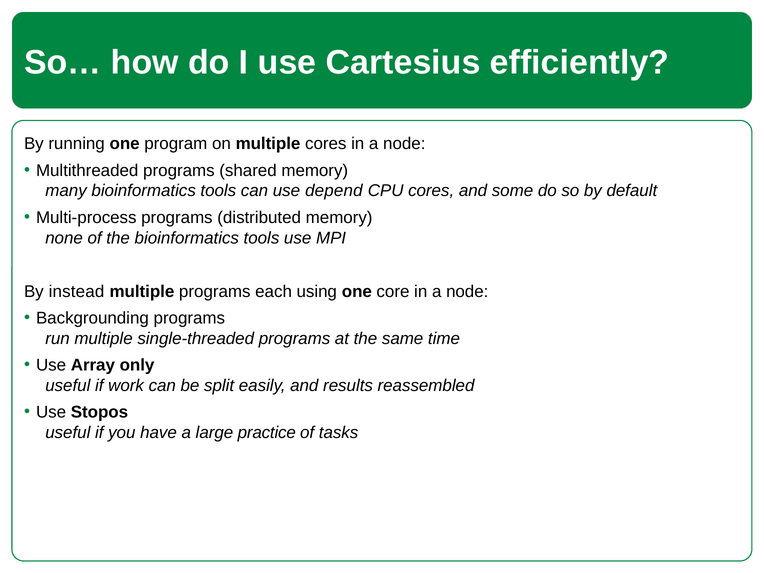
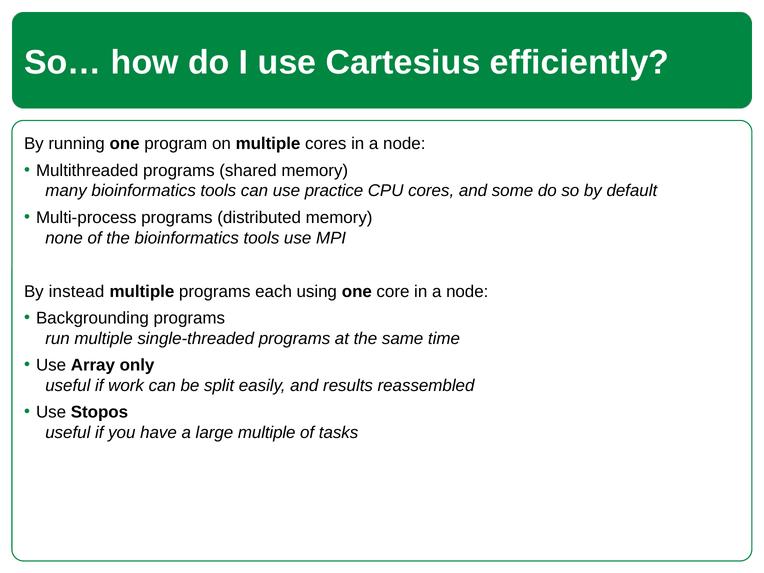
depend: depend -> practice
large practice: practice -> multiple
